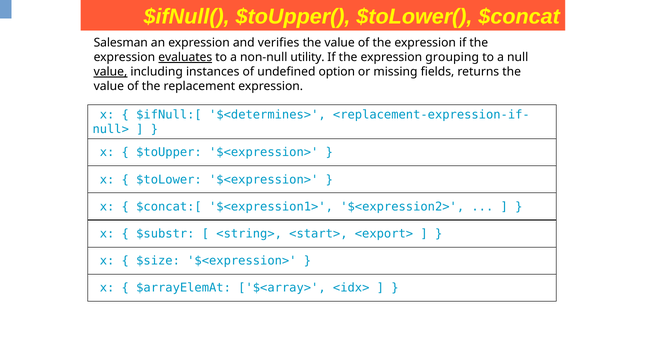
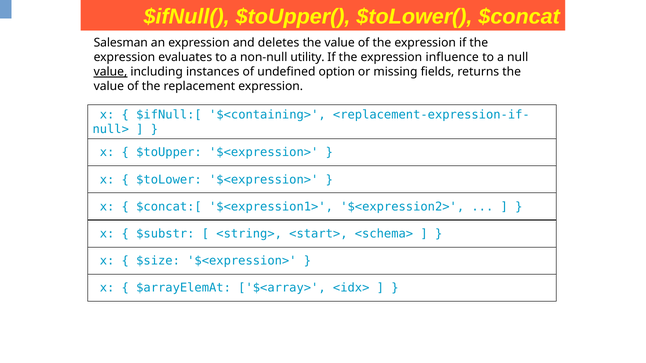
verifies: verifies -> deletes
evaluates underline: present -> none
grouping: grouping -> influence
$<determines>: $<determines> -> $<containing>
<export>: <export> -> <schema>
